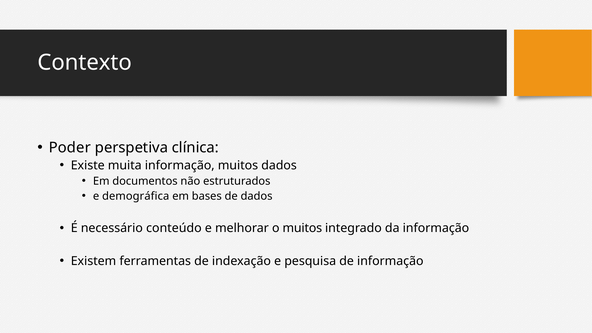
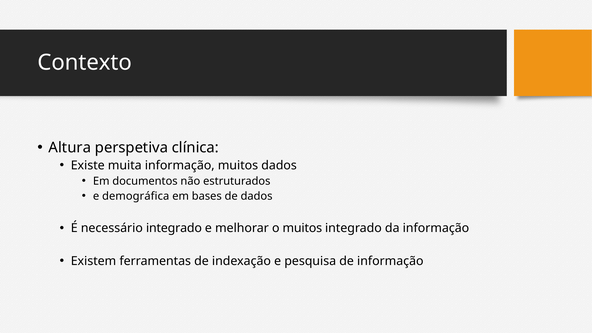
Poder: Poder -> Altura
necessário conteúdo: conteúdo -> integrado
